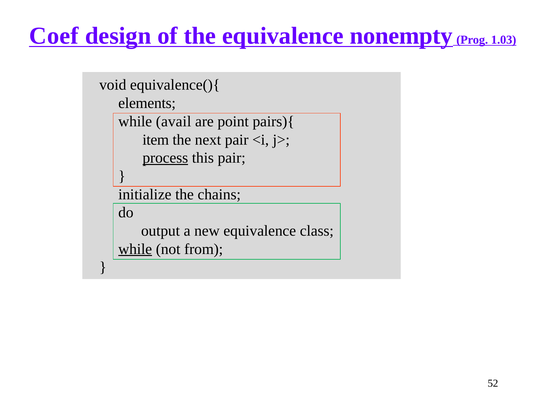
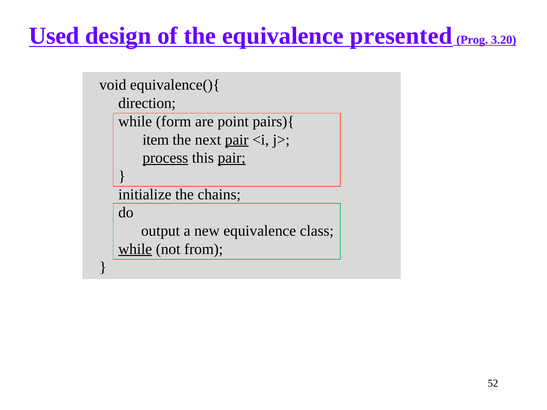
Coef: Coef -> Used
nonempty: nonempty -> presented
1.03: 1.03 -> 3.20
elements: elements -> direction
avail: avail -> form
pair at (237, 140) underline: none -> present
pair at (232, 158) underline: none -> present
